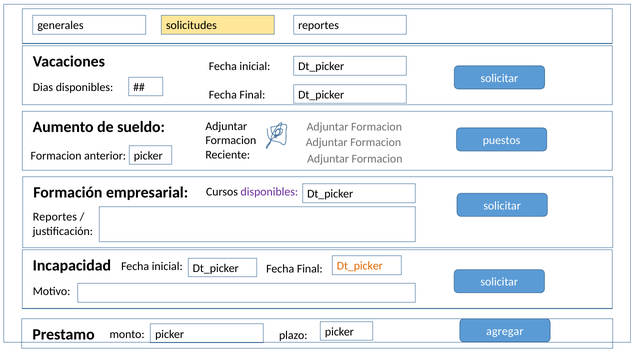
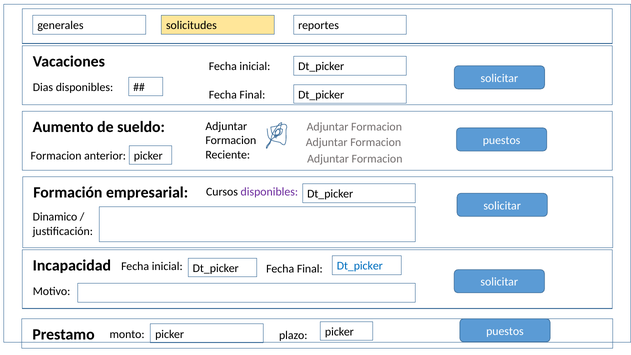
Reportes at (55, 217): Reportes -> Dinamico
Dt_picker at (360, 266) colour: orange -> blue
plazo agregar: agregar -> puestos
